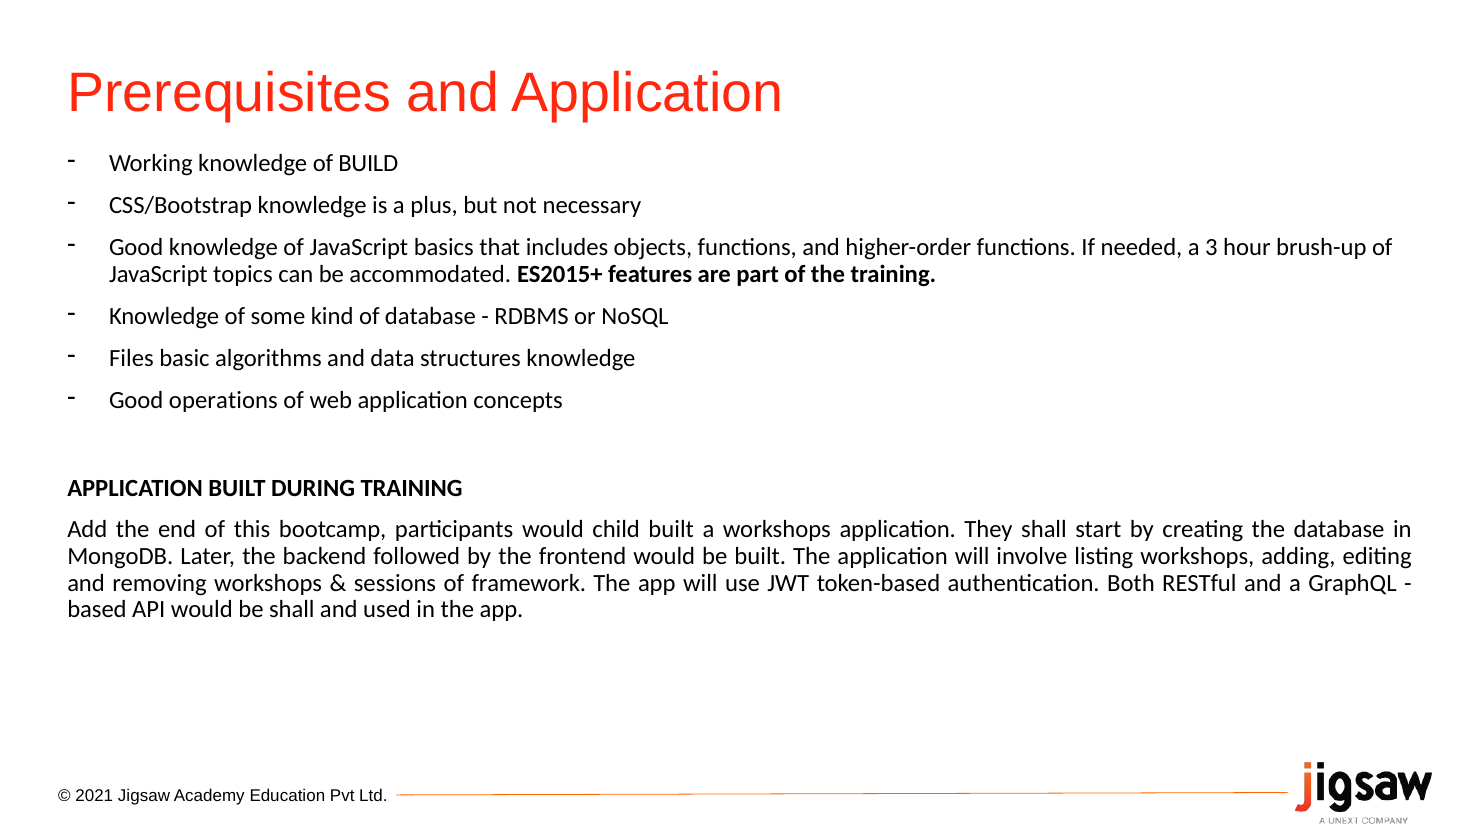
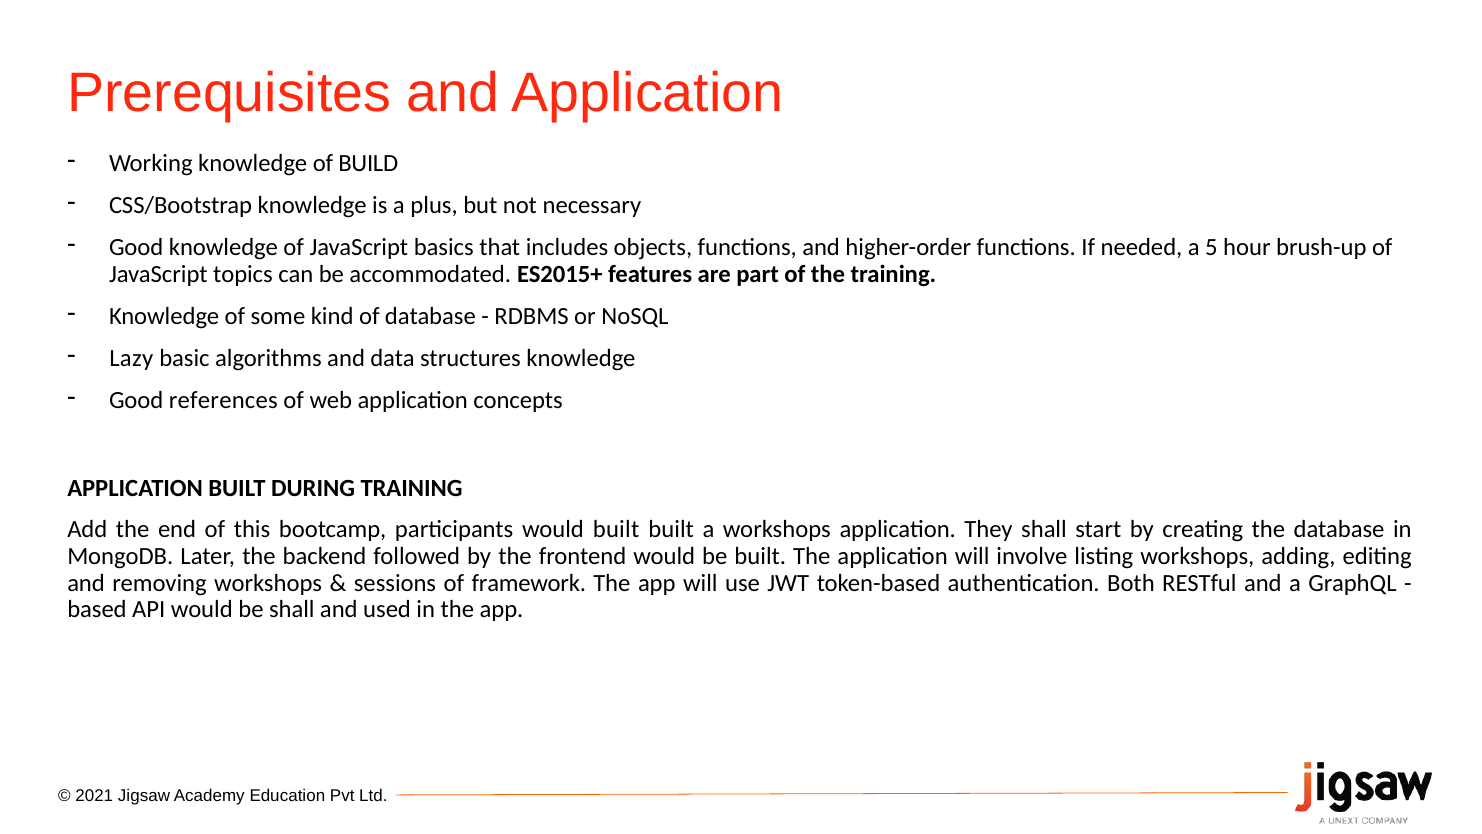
3: 3 -> 5
Files: Files -> Lazy
operations: operations -> references
would child: child -> built
